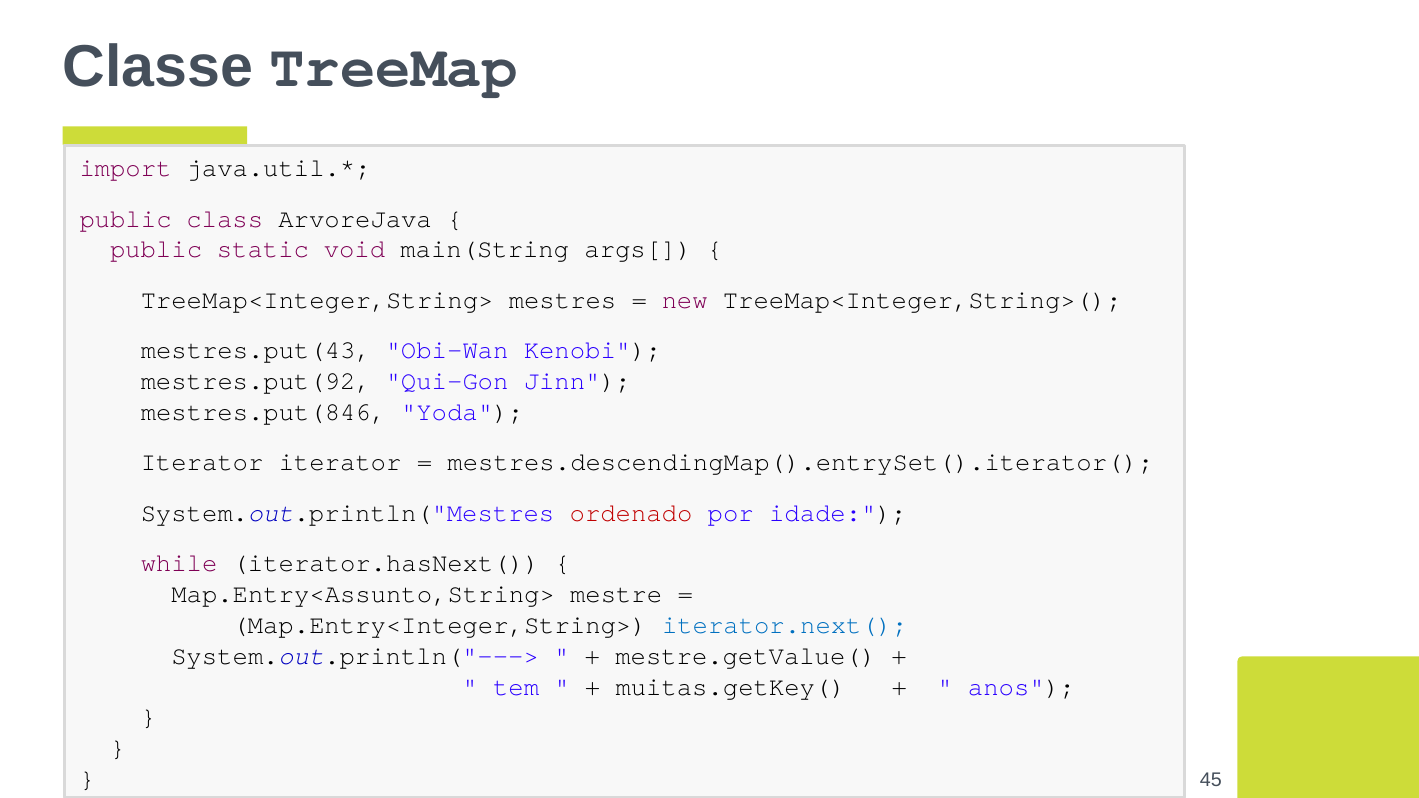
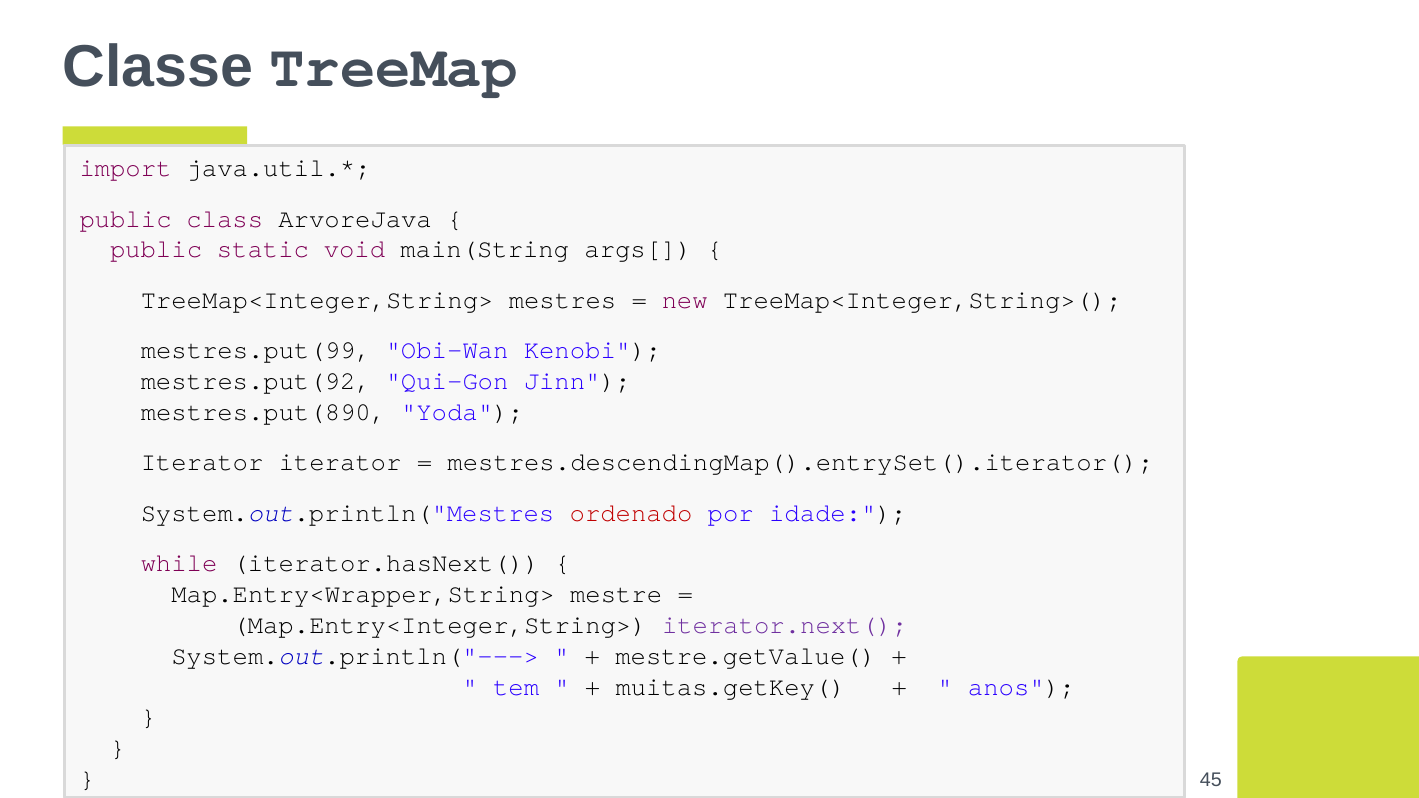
mestres.put(43: mestres.put(43 -> mestres.put(99
mestres.put(846: mestres.put(846 -> mestres.put(890
Map.Entry<Assunto,String>: Map.Entry<Assunto,String> -> Map.Entry<Wrapper,String>
iterator.next( colour: blue -> purple
